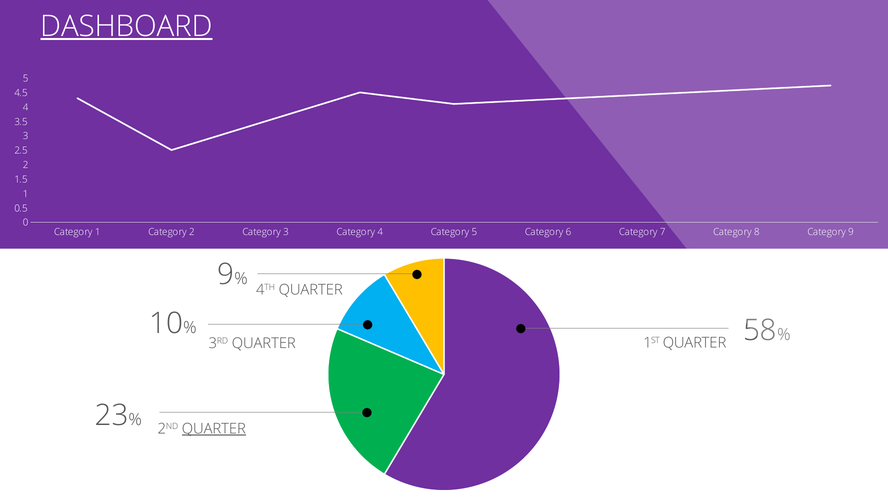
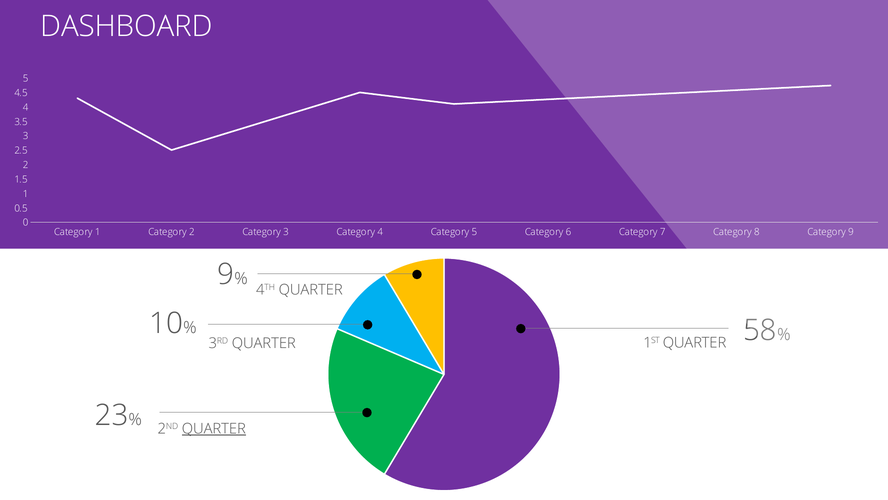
DASHBOARD underline: present -> none
